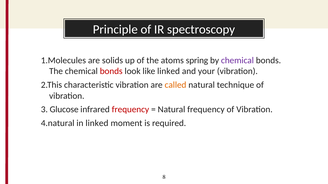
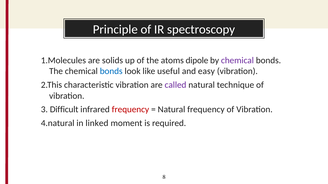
spring: spring -> dipole
bonds at (111, 71) colour: red -> blue
like linked: linked -> useful
and your: your -> easy
called colour: orange -> purple
Glucose: Glucose -> Difficult
